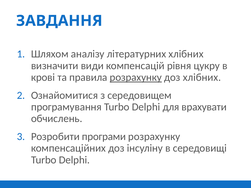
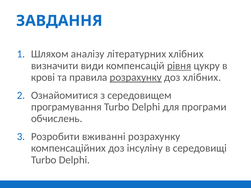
рівня underline: none -> present
врахувати: врахувати -> програми
програми: програми -> вживанні
